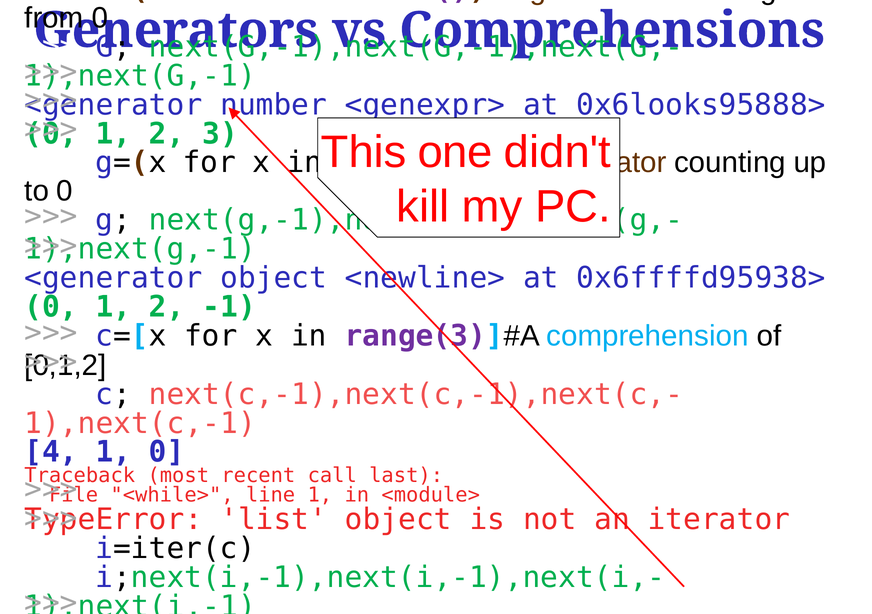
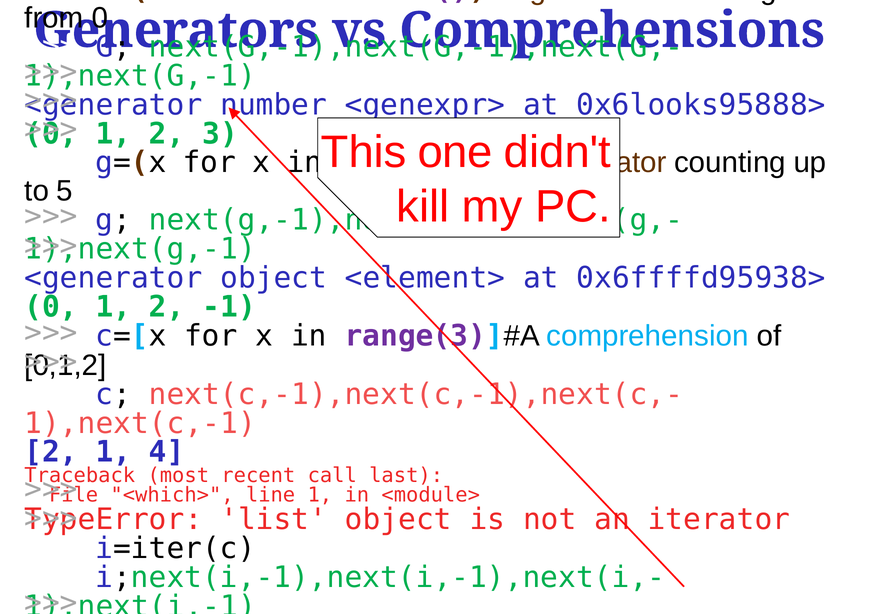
to 0: 0 -> 5
<newline>: <newline> -> <element>
4 at (51, 452): 4 -> 2
1 0: 0 -> 4
<while>: <while> -> <which>
